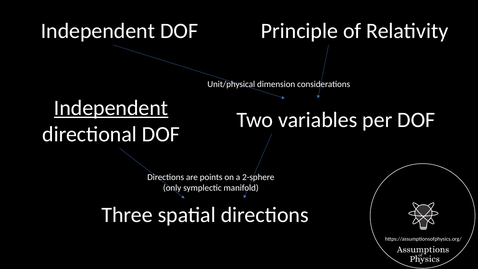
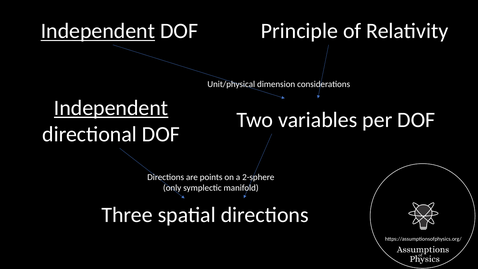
Independent at (98, 31) underline: none -> present
